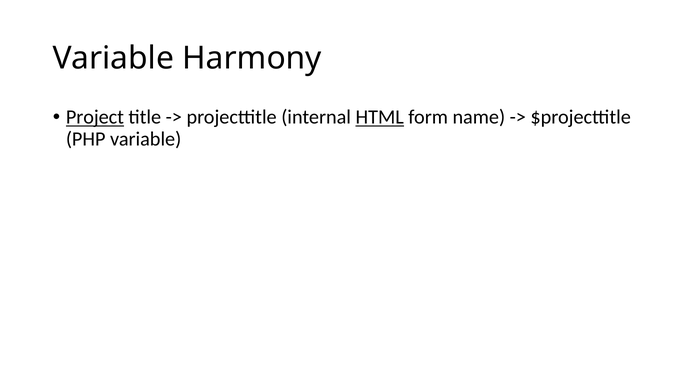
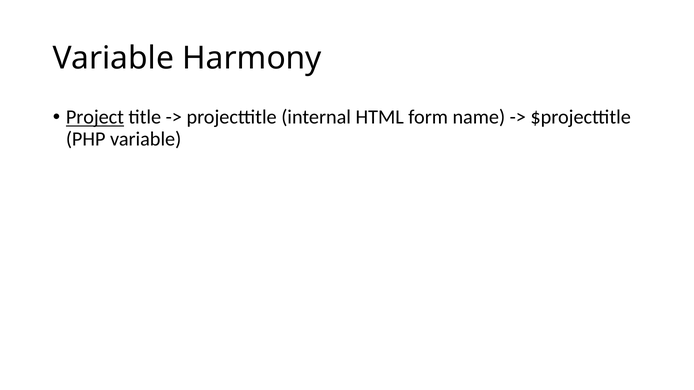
HTML underline: present -> none
